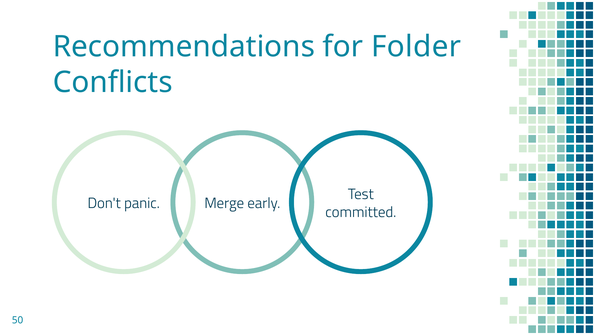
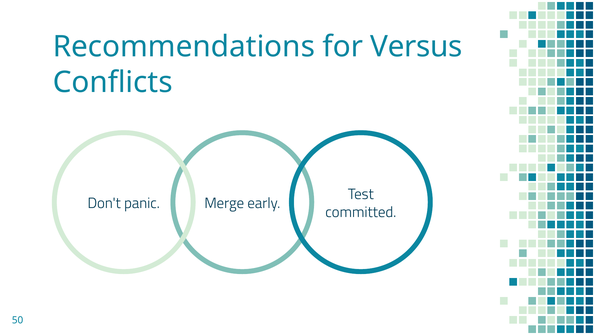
Folder: Folder -> Versus
